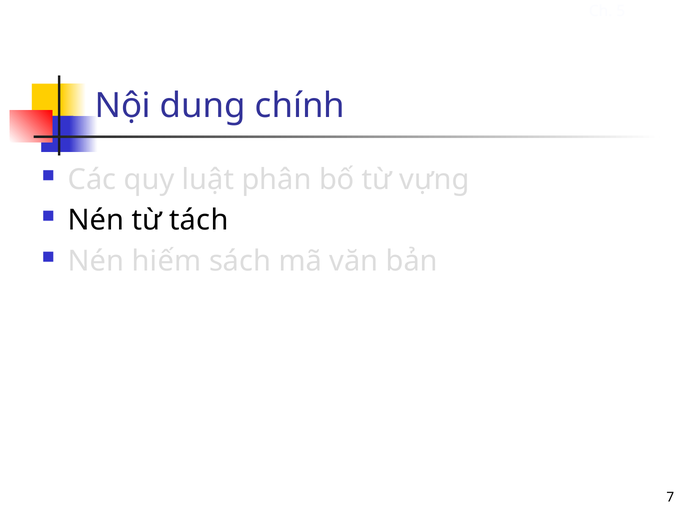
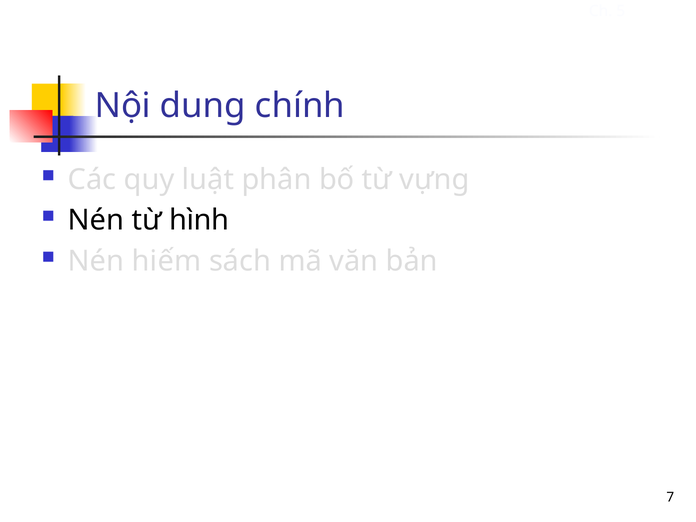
tách: tách -> hình
